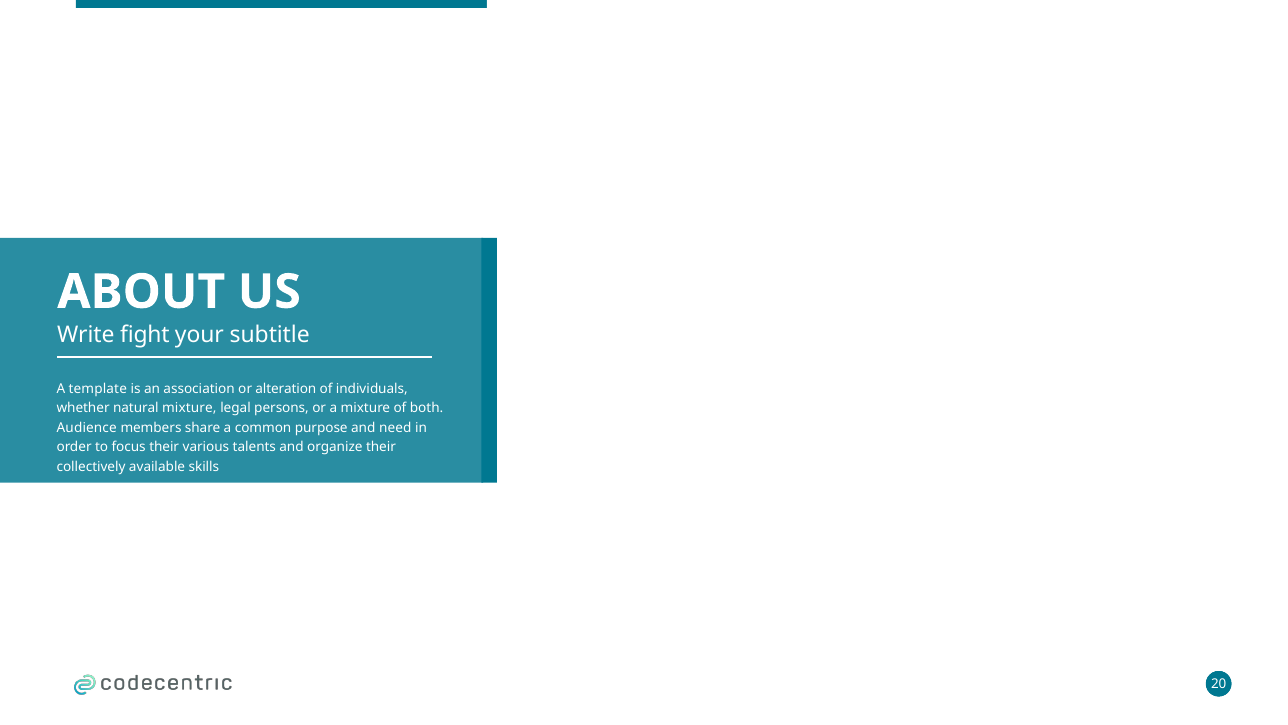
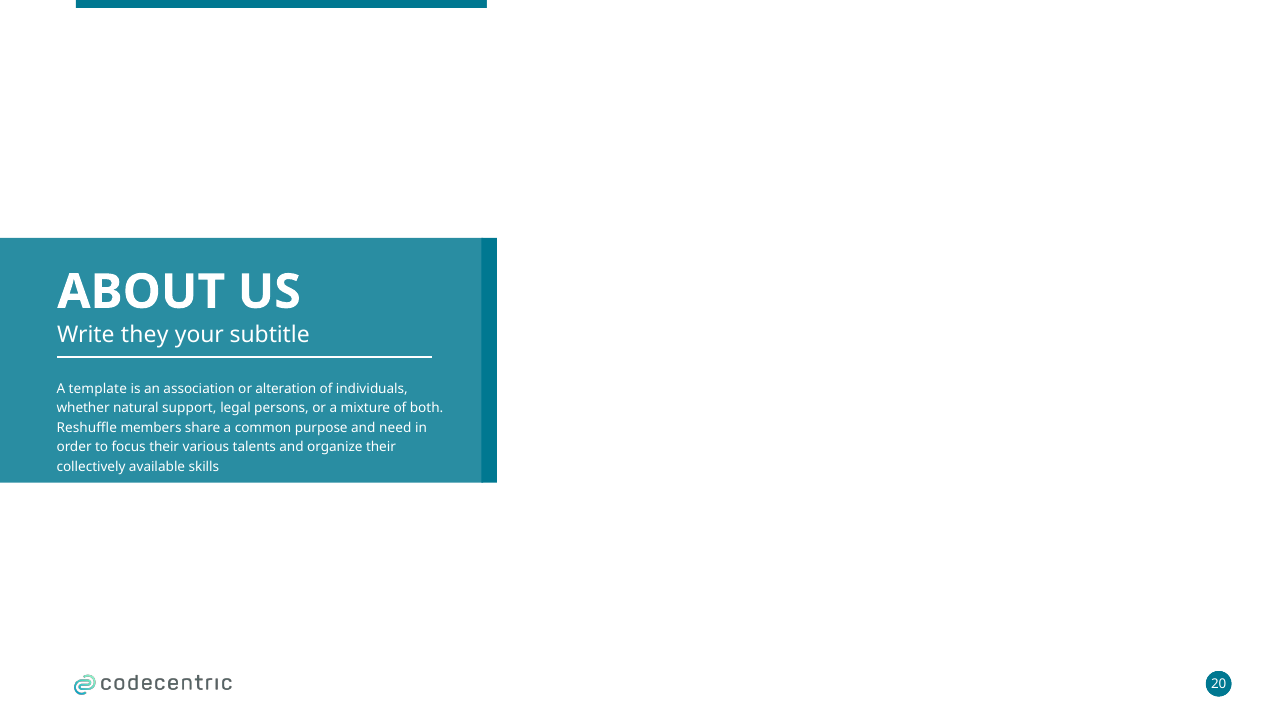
fight: fight -> they
natural mixture: mixture -> support
Audience: Audience -> Reshuffle
